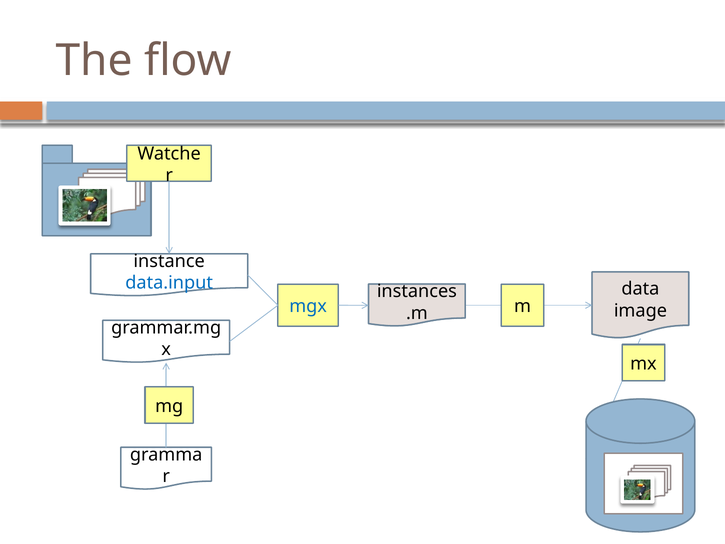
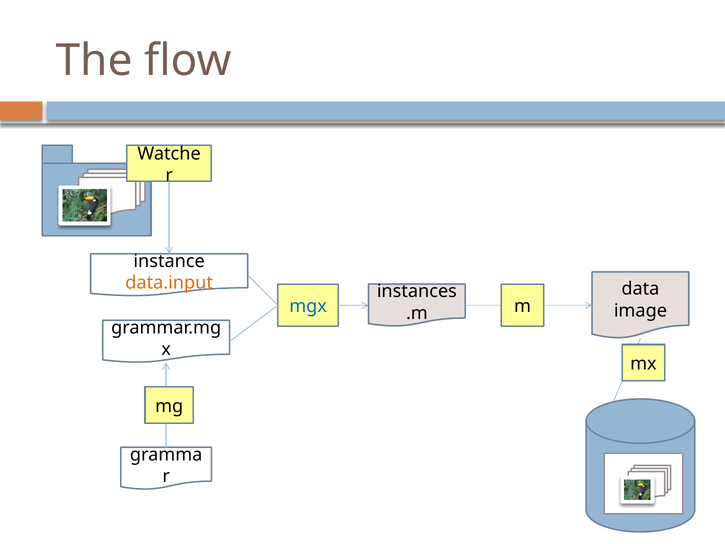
data.input colour: blue -> orange
